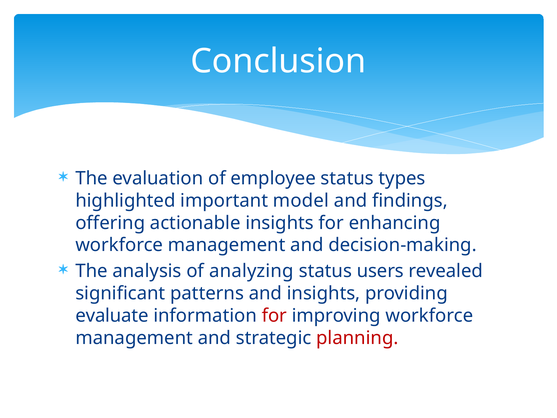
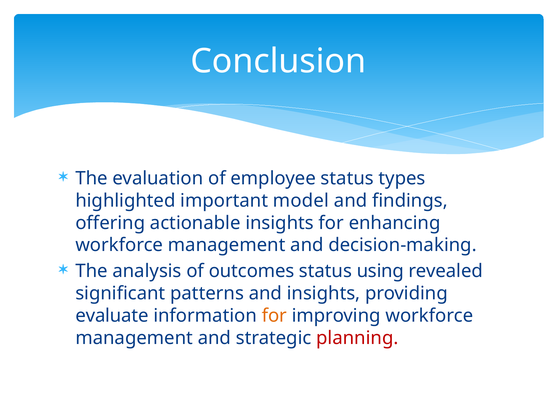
analyzing: analyzing -> outcomes
users: users -> using
for at (274, 316) colour: red -> orange
